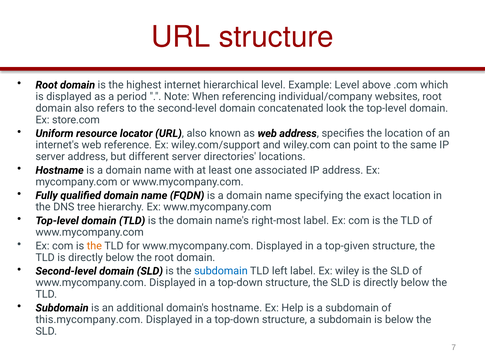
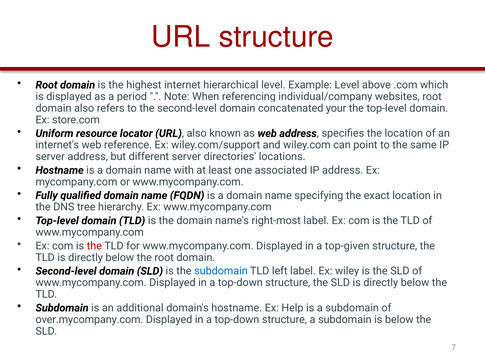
look: look -> your
the at (94, 246) colour: orange -> red
this.mycompany.com: this.mycompany.com -> over.mycompany.com
